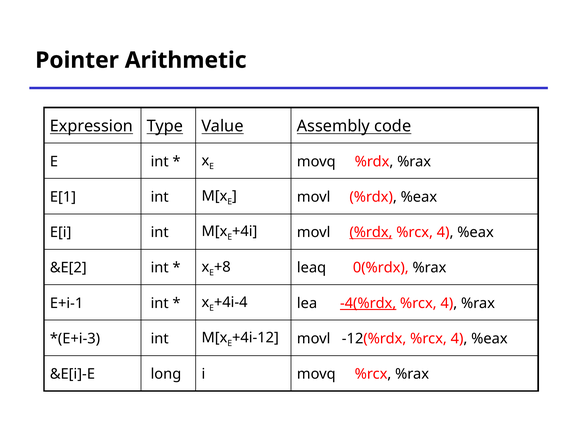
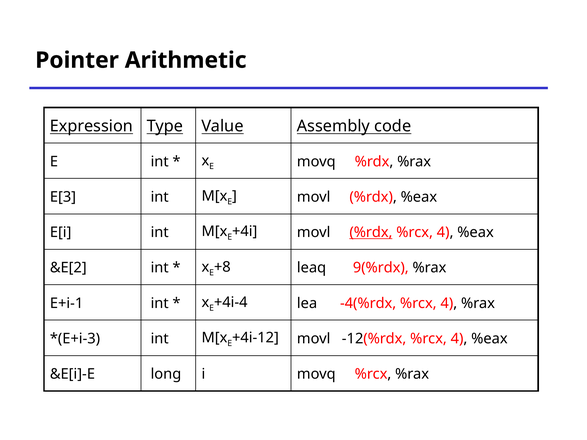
E[1: E[1 -> E[3
0(%rdx: 0(%rdx -> 9(%rdx
-4(%rdx underline: present -> none
